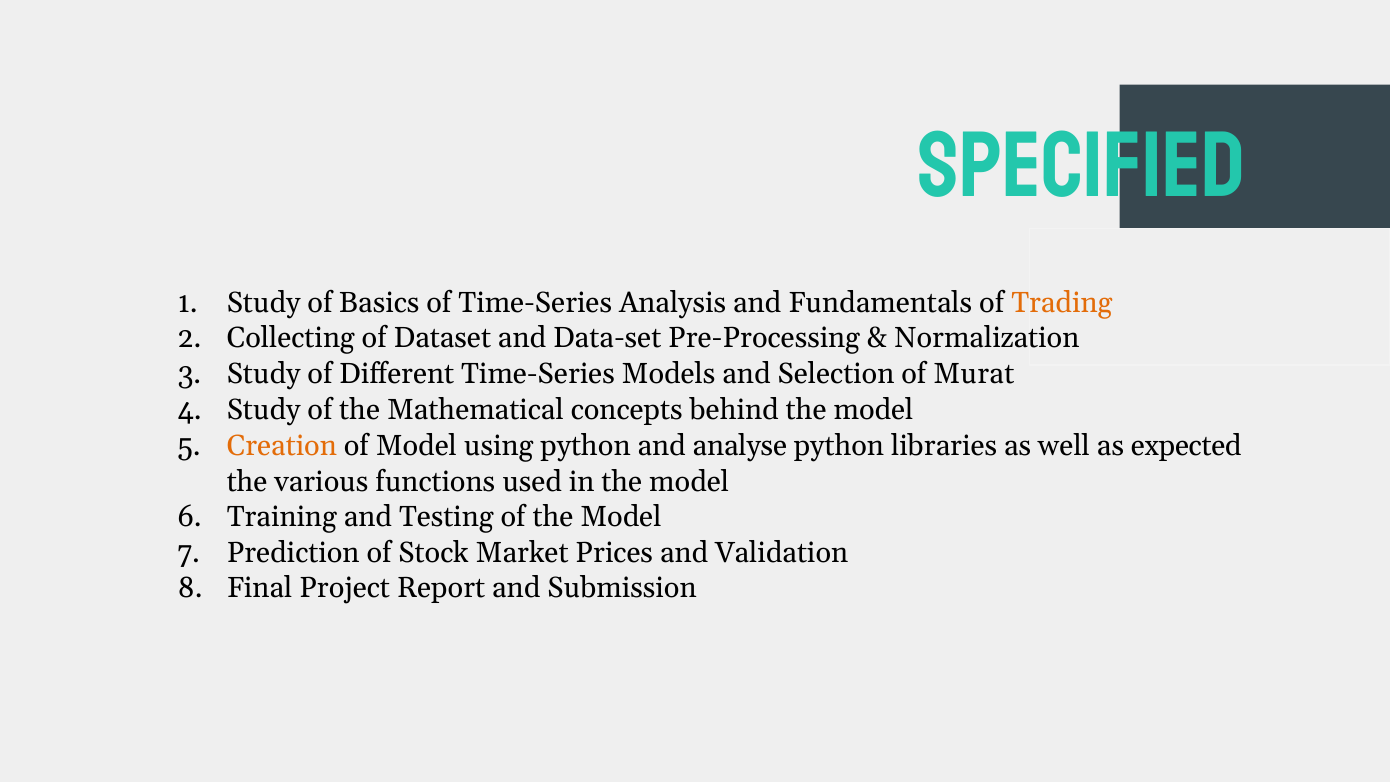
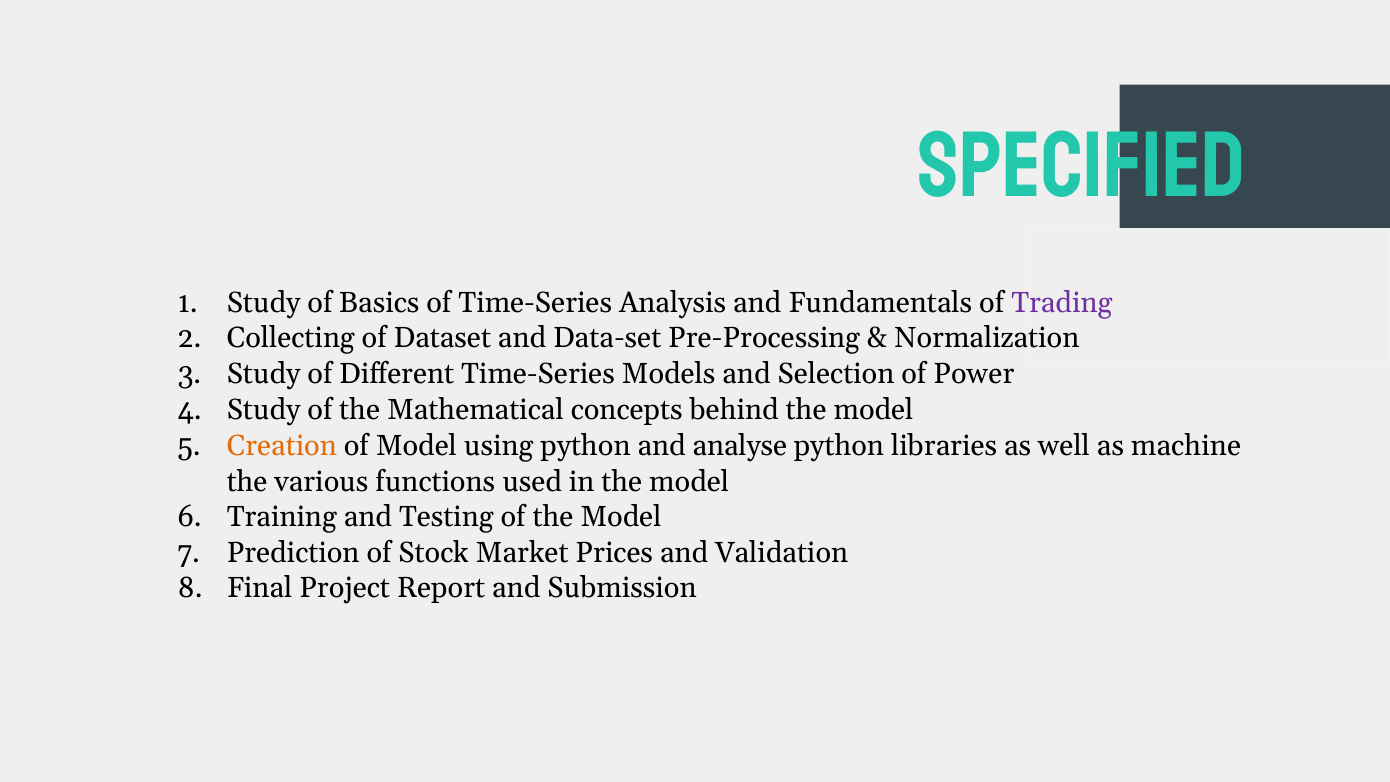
Trading colour: orange -> purple
Murat: Murat -> Power
expected: expected -> machine
